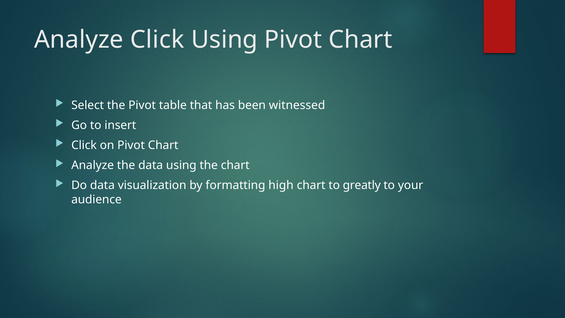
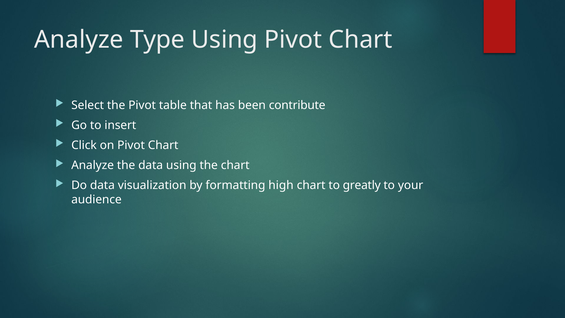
Analyze Click: Click -> Type
witnessed: witnessed -> contribute
